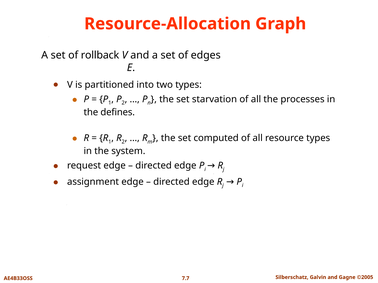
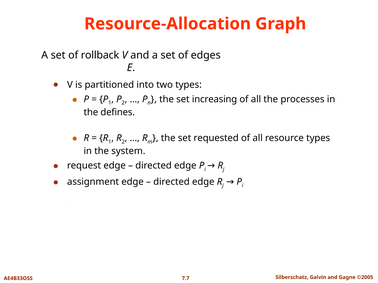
starvation: starvation -> increasing
computed: computed -> requested
